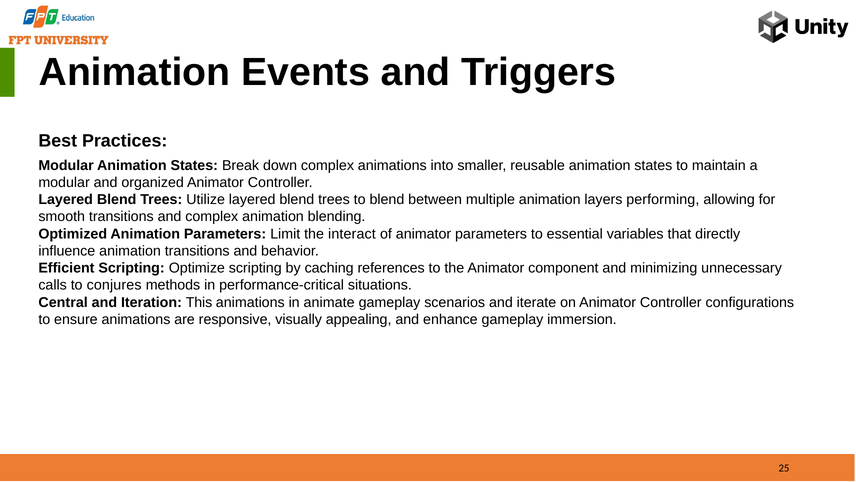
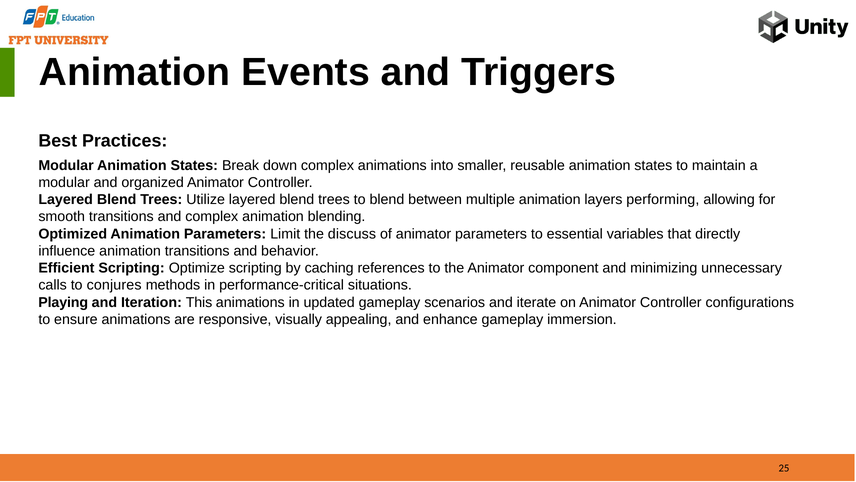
interact: interact -> discuss
Central: Central -> Playing
animate: animate -> updated
